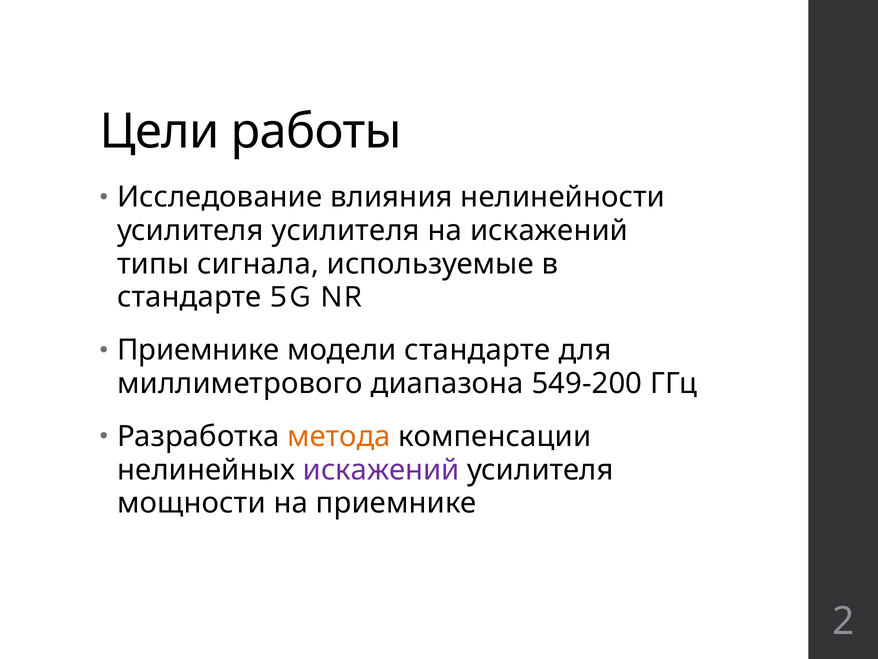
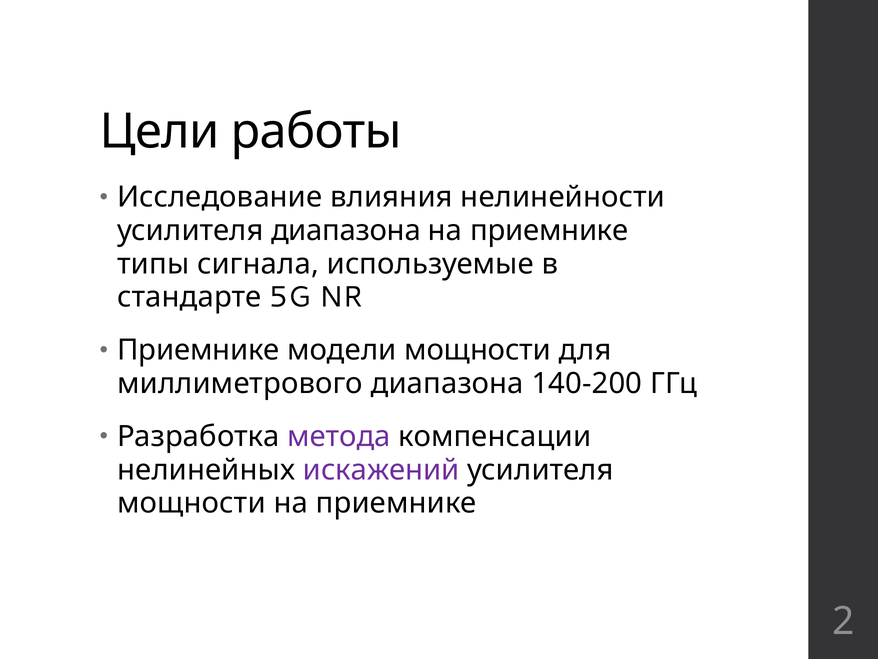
усилителя усилителя: усилителя -> диапазона
искажений at (549, 230): искажений -> приемнике
модели стандарте: стандарте -> мощности
549-200: 549-200 -> 140-200
метода colour: orange -> purple
